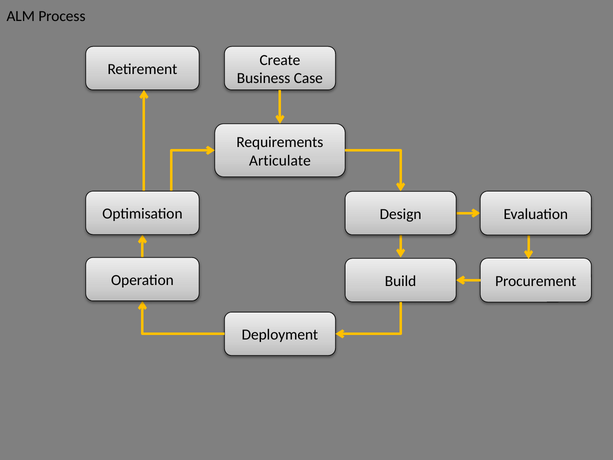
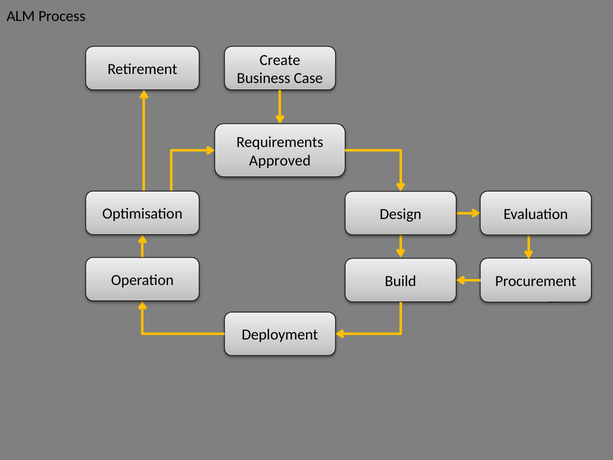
Articulate: Articulate -> Approved
